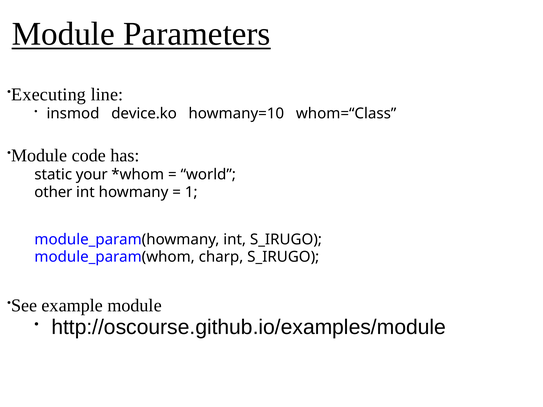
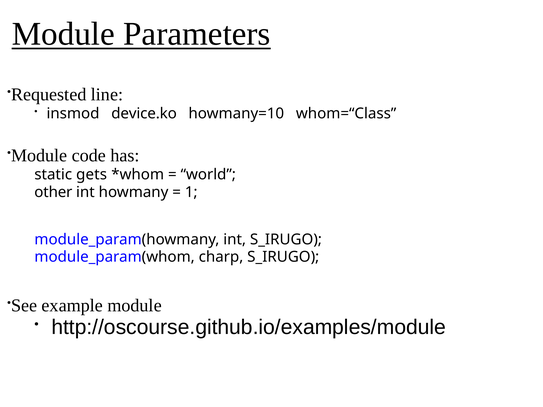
Executing: Executing -> Requested
your: your -> gets
